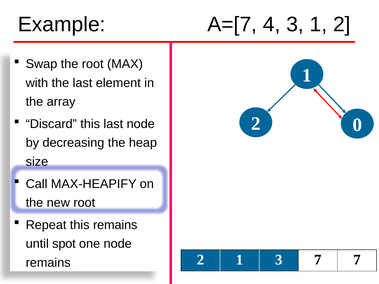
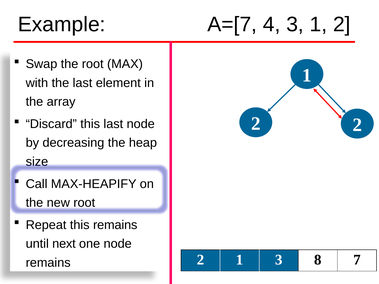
2 0: 0 -> 2
spot: spot -> next
3 7: 7 -> 8
